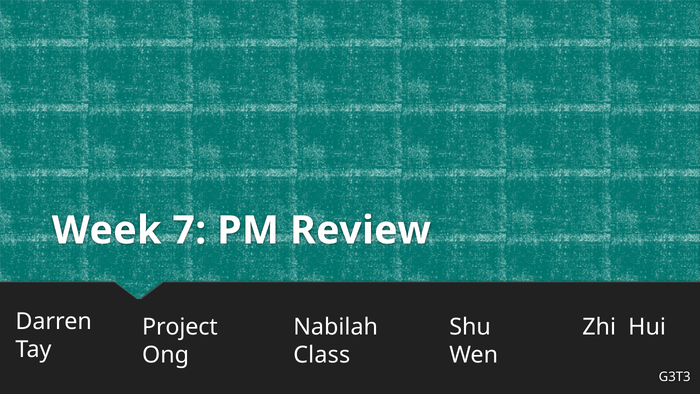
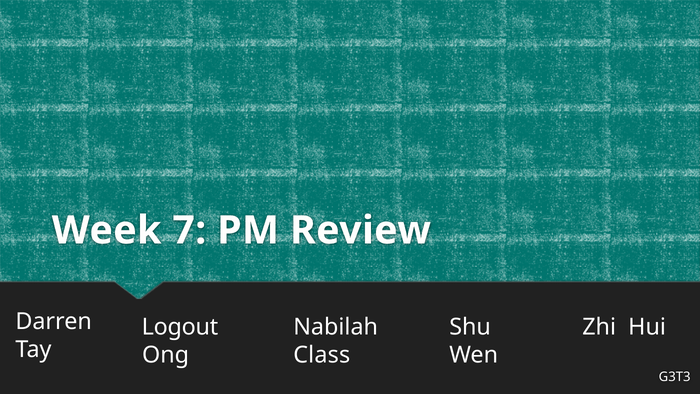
Project: Project -> Logout
